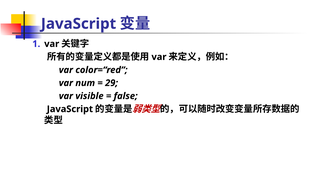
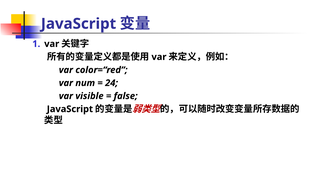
29: 29 -> 24
